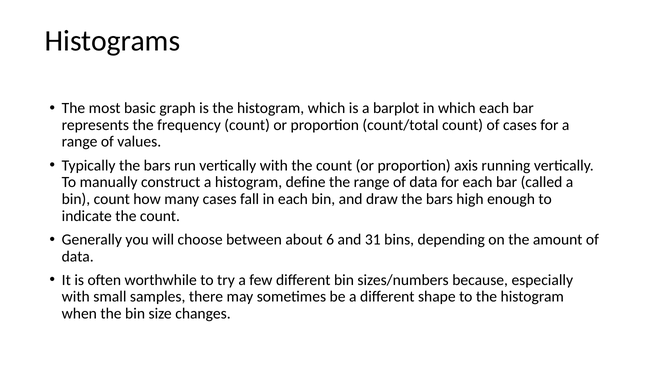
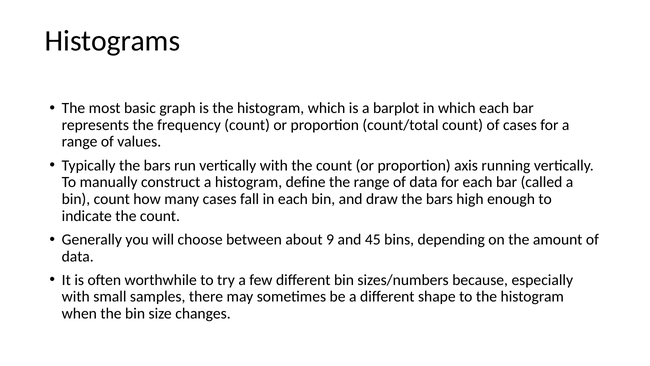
6: 6 -> 9
31: 31 -> 45
